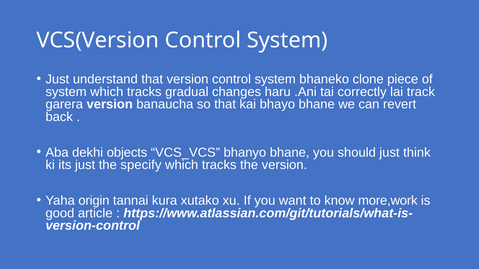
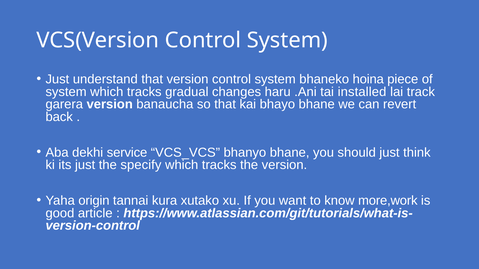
clone: clone -> hoina
correctly: correctly -> installed
objects: objects -> service
